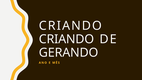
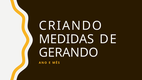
CRIANDO at (66, 39): CRIANDO -> MEDIDAS
